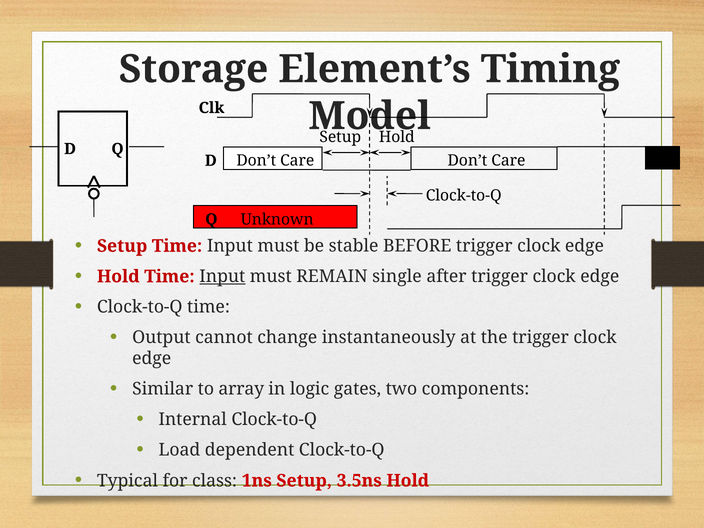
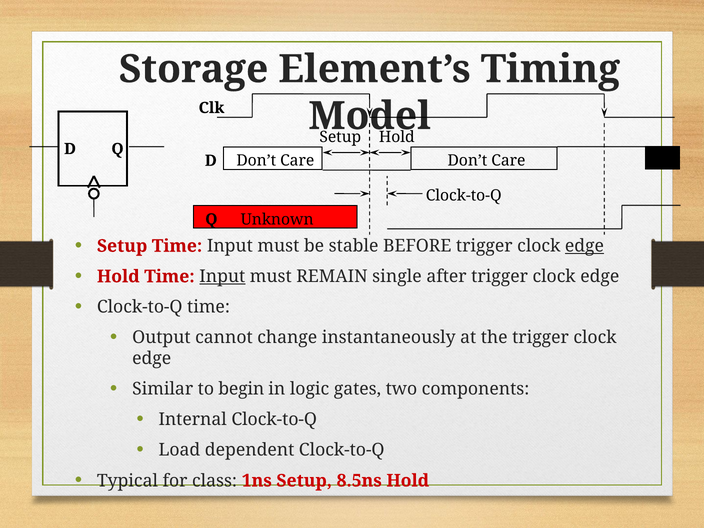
edge at (584, 246) underline: none -> present
array: array -> begin
3.5ns: 3.5ns -> 8.5ns
